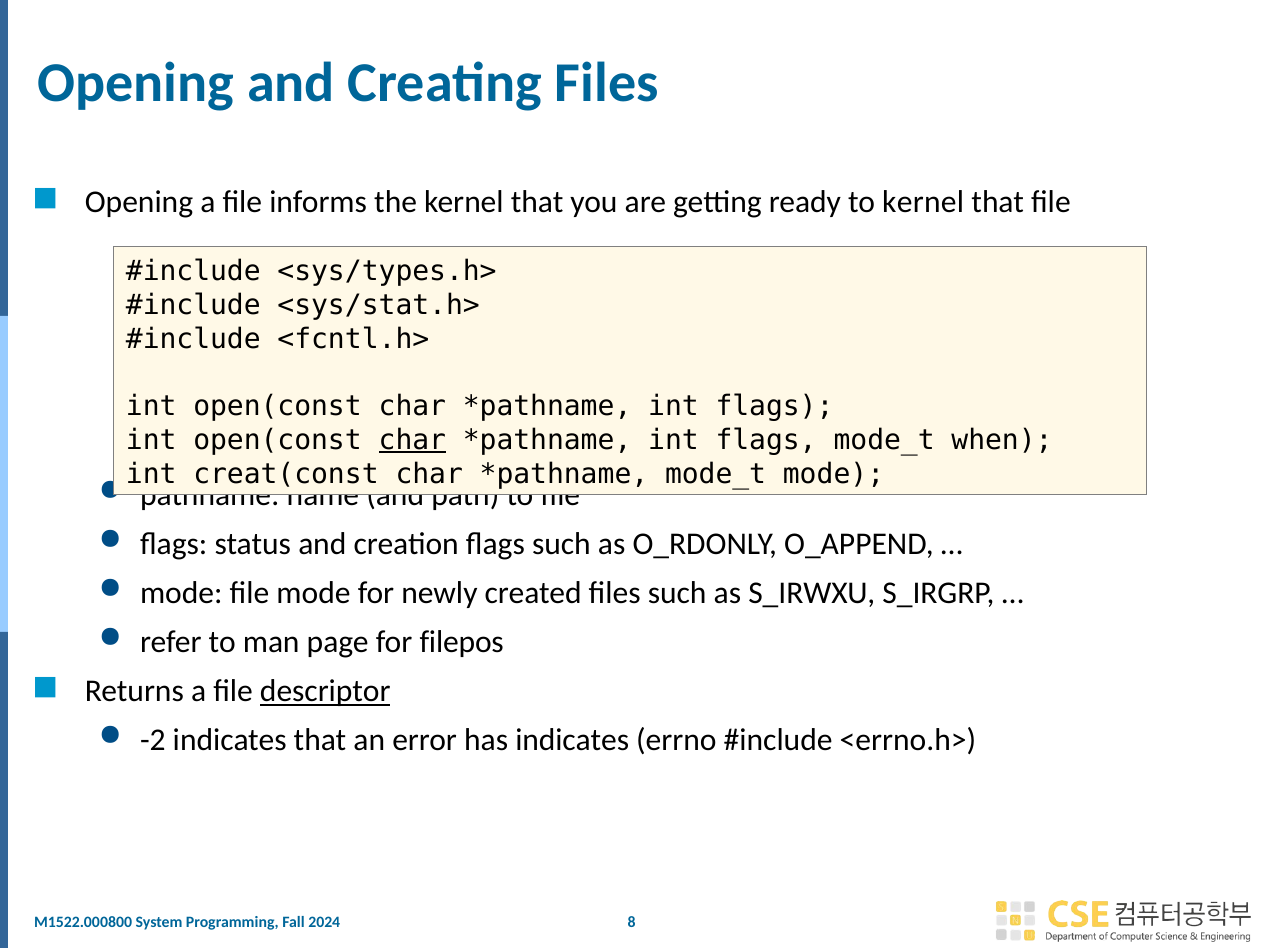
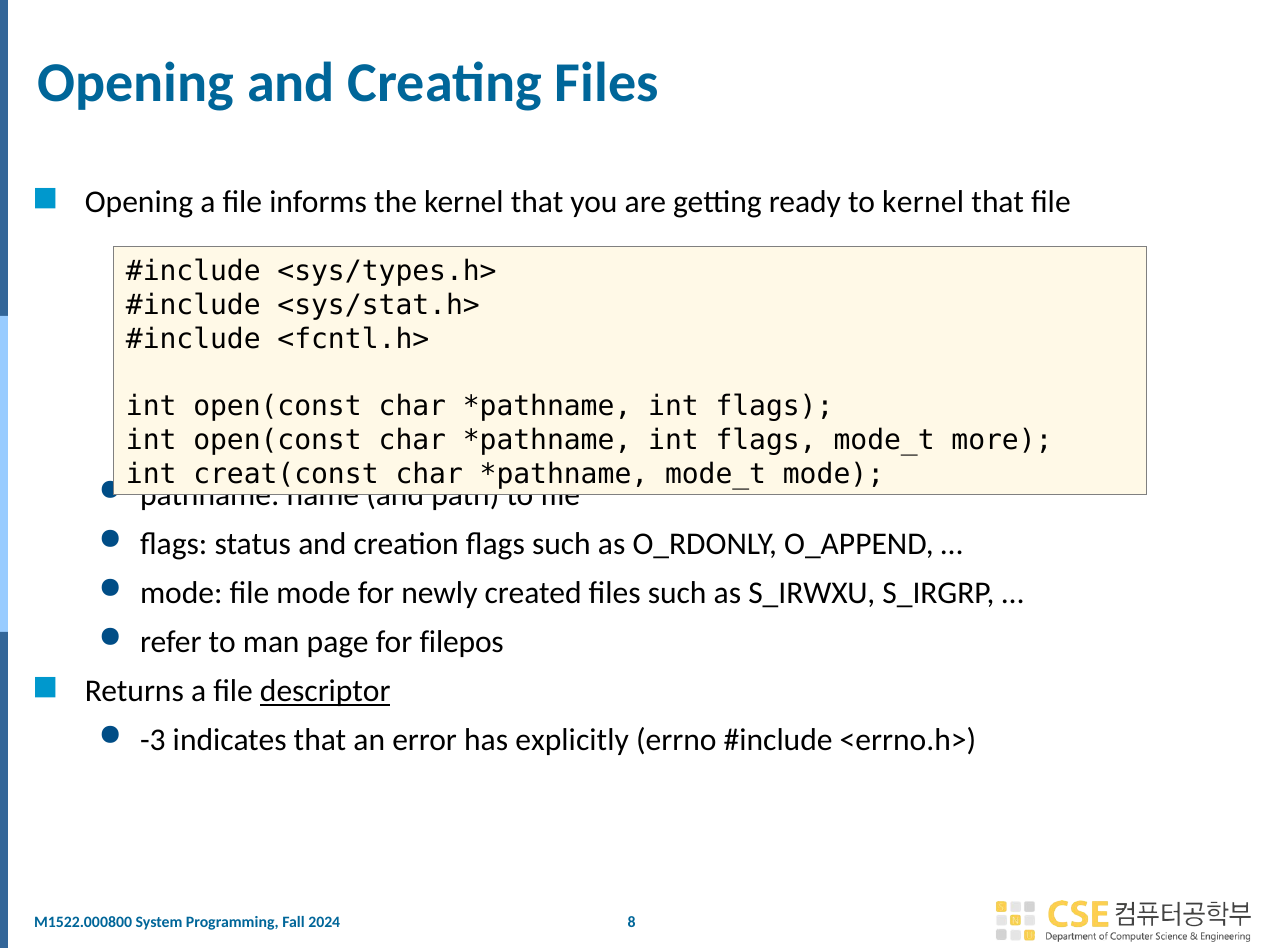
char at (412, 440) underline: present -> none
when: when -> more
-2: -2 -> -3
has indicates: indicates -> explicitly
